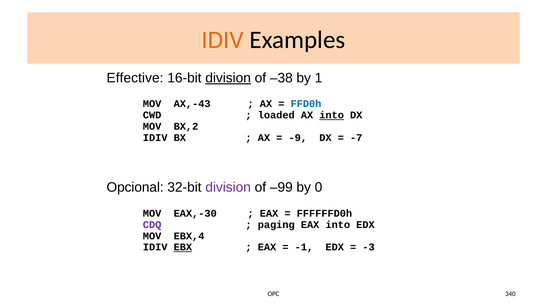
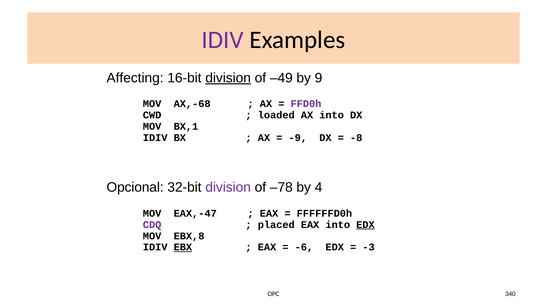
IDIV at (223, 40) colour: orange -> purple
Effective: Effective -> Affecting
–38: –38 -> –49
1: 1 -> 9
AX,-43: AX,-43 -> AX,-68
FFD0h colour: blue -> purple
into at (332, 115) underline: present -> none
BX,2: BX,2 -> BX,1
-7: -7 -> -8
–99: –99 -> –78
0: 0 -> 4
EAX,-30: EAX,-30 -> EAX,-47
paging: paging -> placed
EDX at (365, 224) underline: none -> present
EBX,4: EBX,4 -> EBX,8
-1: -1 -> -6
